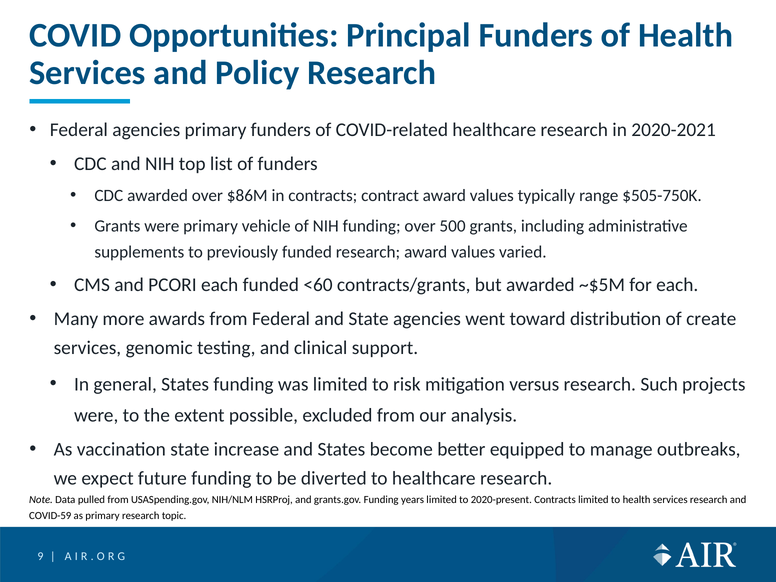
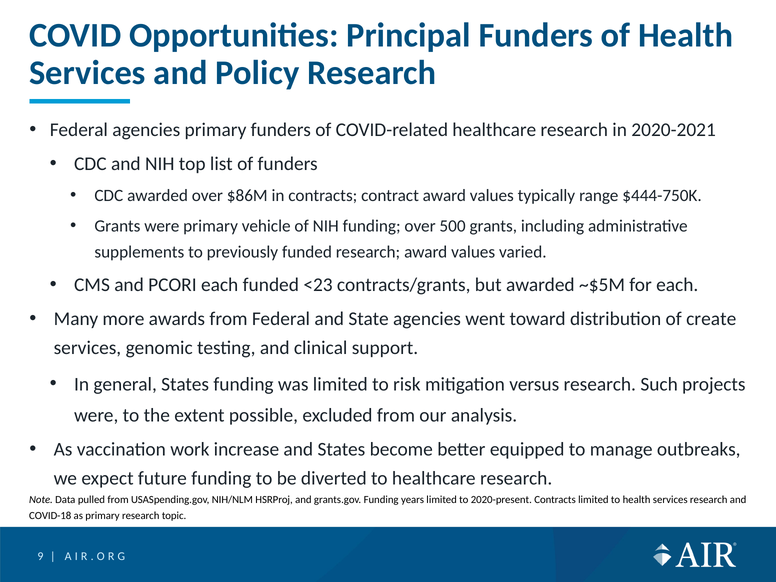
$505-750K: $505-750K -> $444-750K
<60: <60 -> <23
vaccination state: state -> work
COVID-59: COVID-59 -> COVID-18
